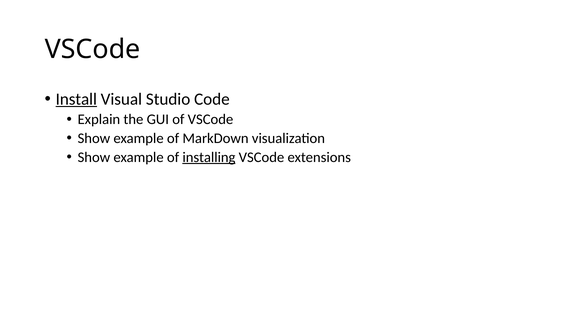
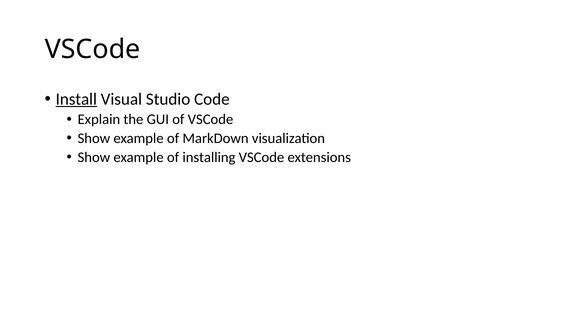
installing underline: present -> none
